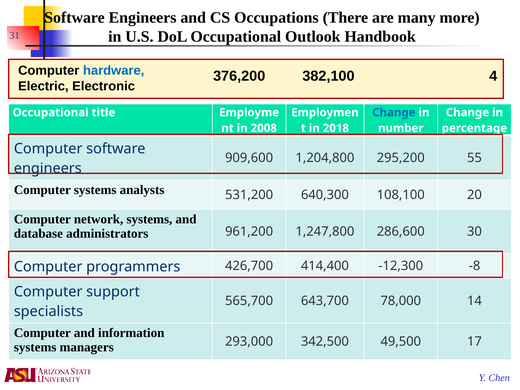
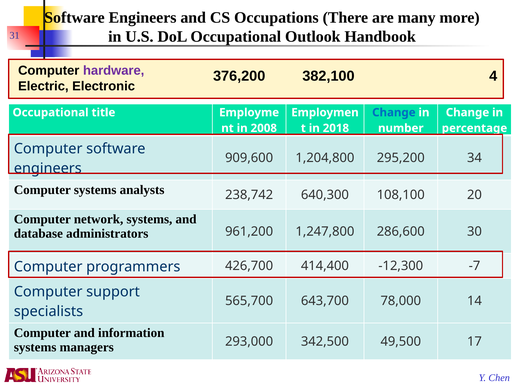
hardware colour: blue -> purple
55: 55 -> 34
531,200: 531,200 -> 238,742
-8: -8 -> -7
